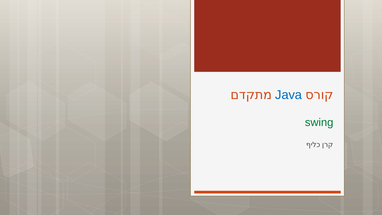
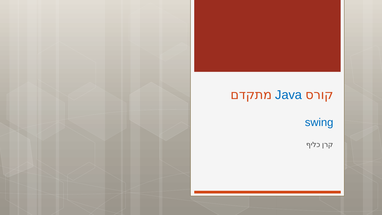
swing colour: green -> blue
